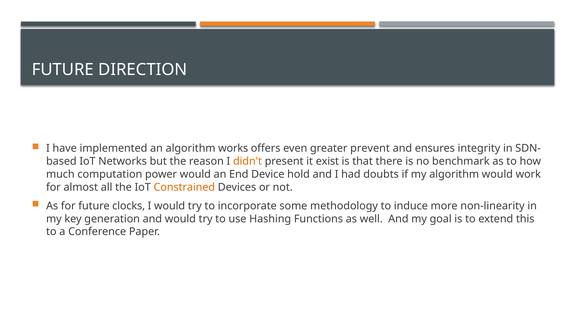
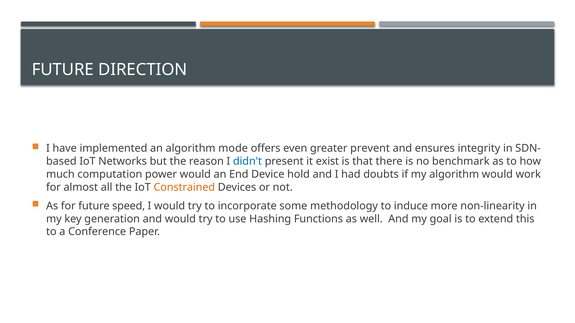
works: works -> mode
didn't colour: orange -> blue
clocks: clocks -> speed
